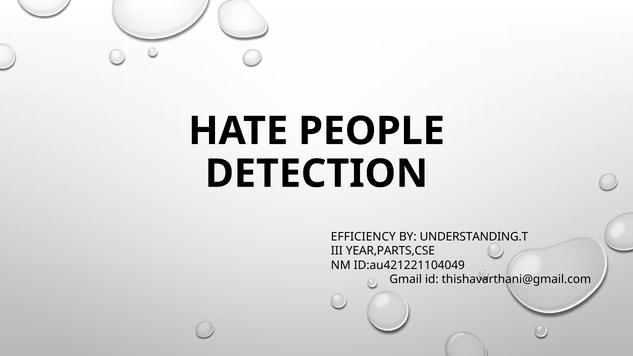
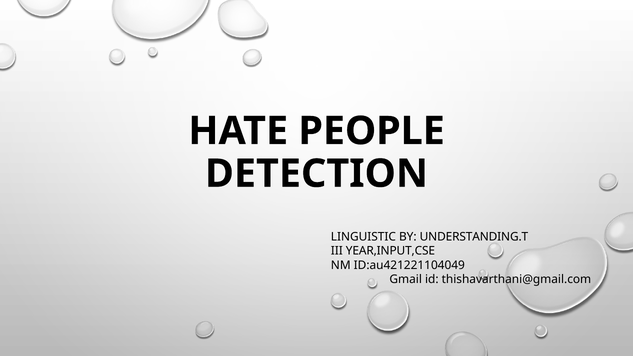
EFFICIENCY: EFFICIENCY -> LINGUISTIC
YEAR,PARTS,CSE: YEAR,PARTS,CSE -> YEAR,INPUT,CSE
